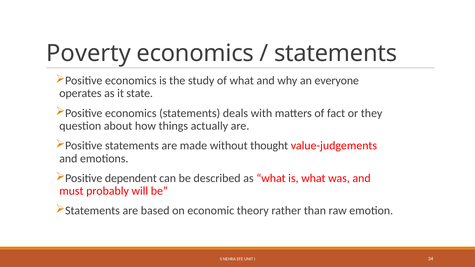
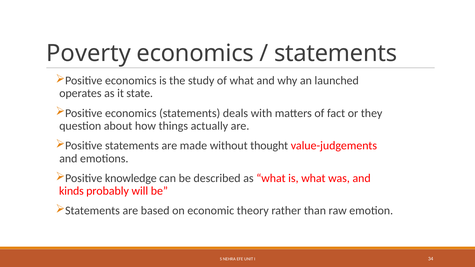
everyone: everyone -> launched
dependent: dependent -> knowledge
must: must -> kinds
